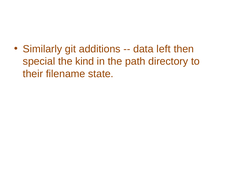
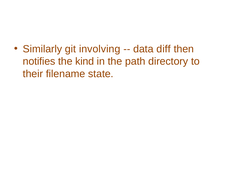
additions: additions -> involving
left: left -> diff
special: special -> notifies
